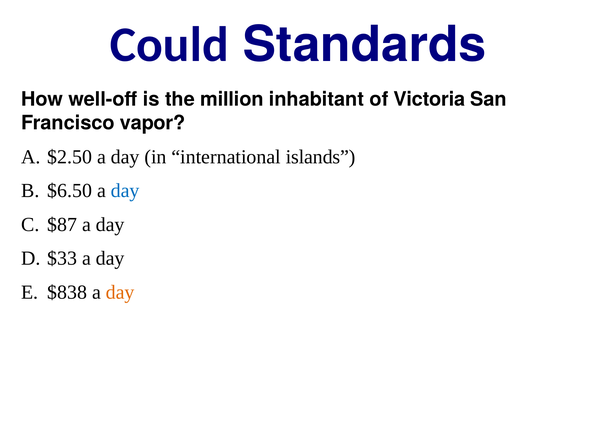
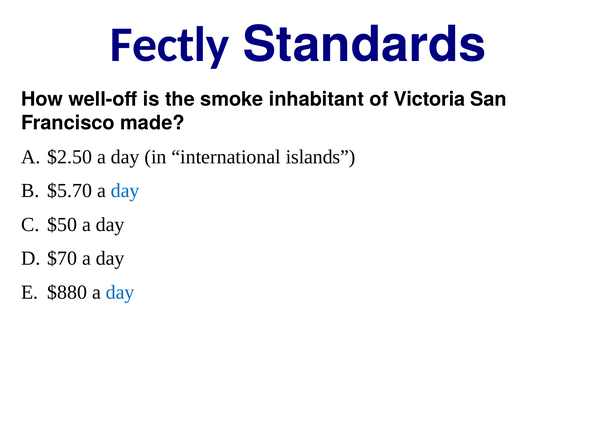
Could: Could -> Fectly
million: million -> smoke
vapor: vapor -> made
$6.50: $6.50 -> $5.70
$87: $87 -> $50
$33: $33 -> $70
$838: $838 -> $880
day at (120, 292) colour: orange -> blue
